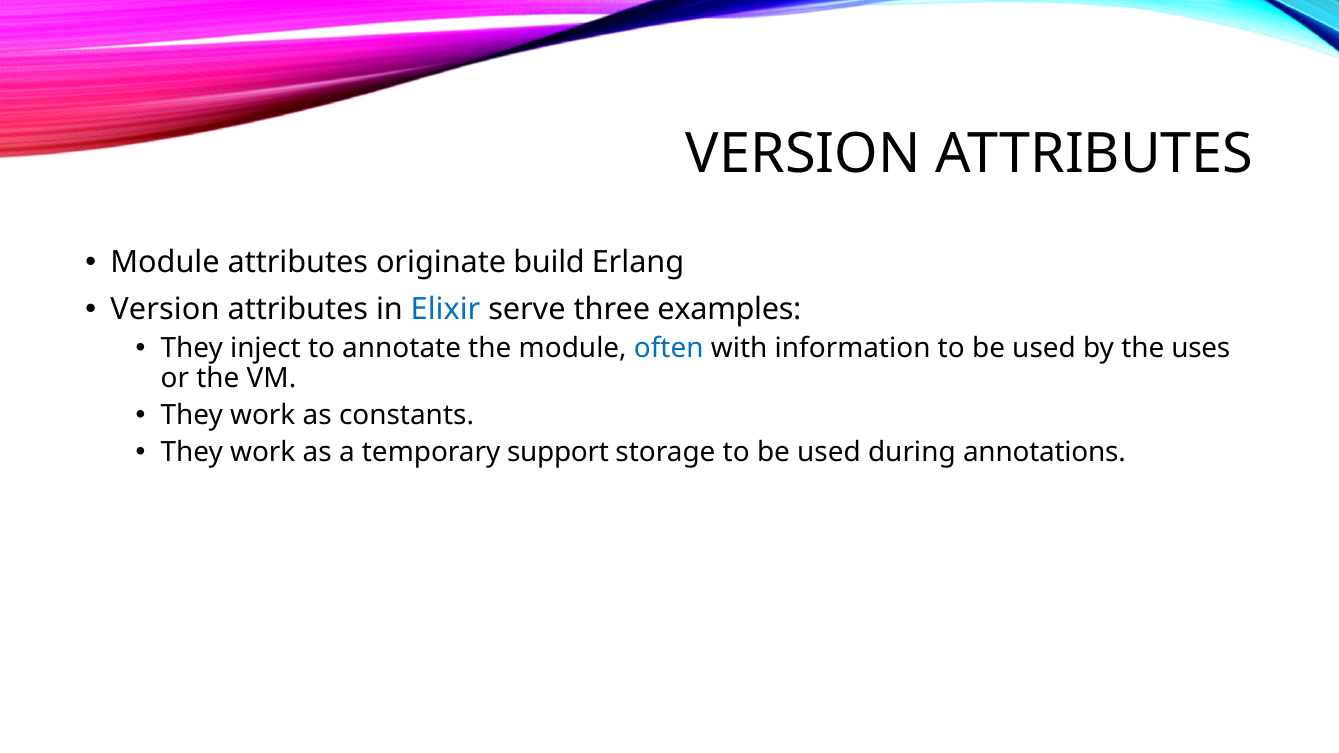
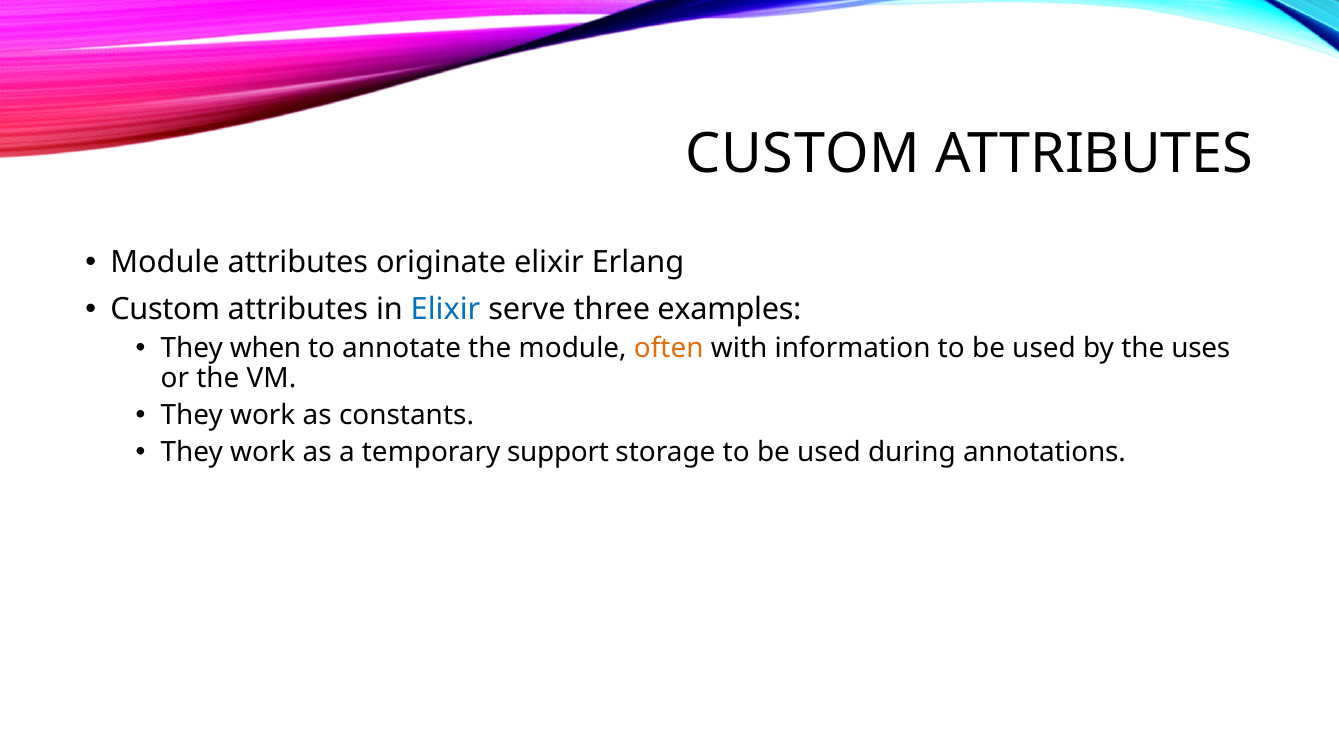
VERSION at (803, 155): VERSION -> CUSTOM
originate build: build -> elixir
Version at (165, 309): Version -> Custom
inject: inject -> when
often colour: blue -> orange
